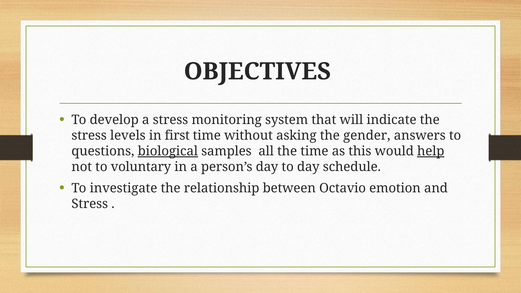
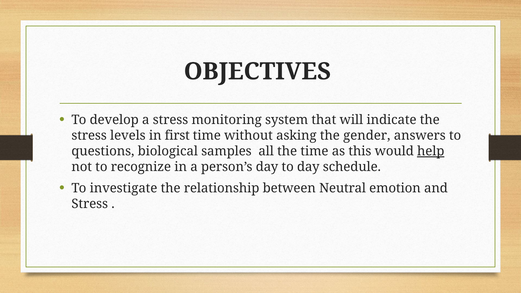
biological underline: present -> none
voluntary: voluntary -> recognize
Octavio: Octavio -> Neutral
